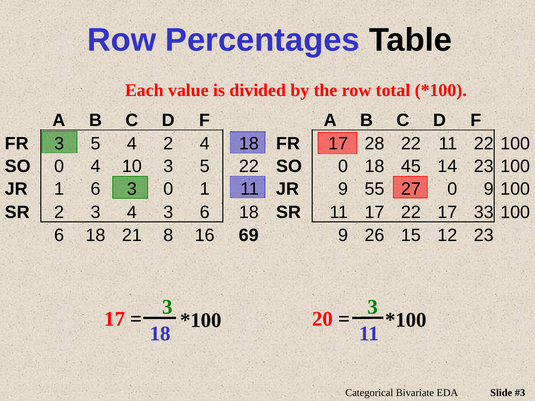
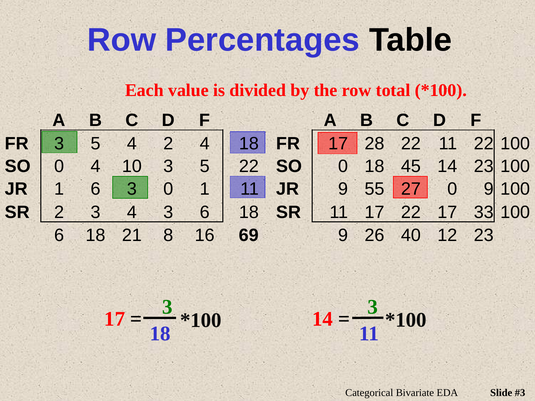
15: 15 -> 40
20 at (323, 319): 20 -> 14
